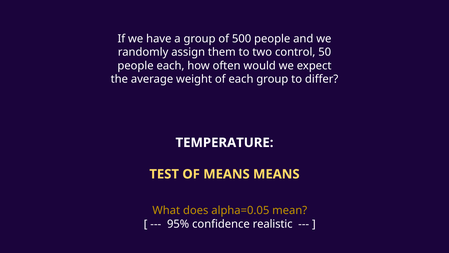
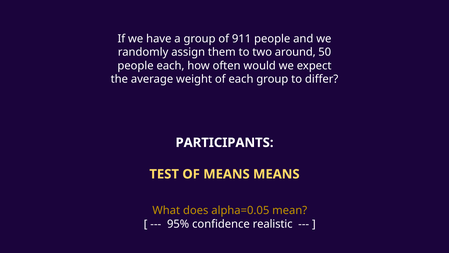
500: 500 -> 911
control: control -> around
TEMPERATURE: TEMPERATURE -> PARTICIPANTS
